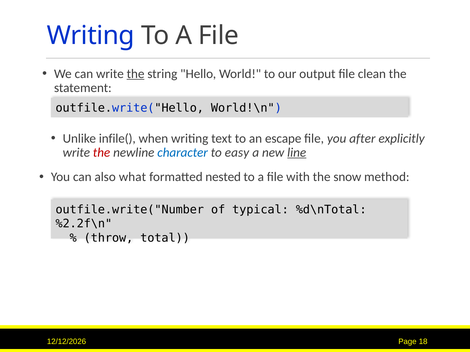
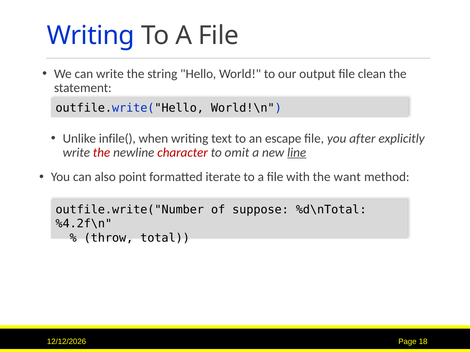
the at (136, 74) underline: present -> none
character colour: blue -> red
easy: easy -> omit
what: what -> point
nested: nested -> iterate
snow: snow -> want
typical: typical -> suppose
%2.2f\n: %2.2f\n -> %4.2f\n
